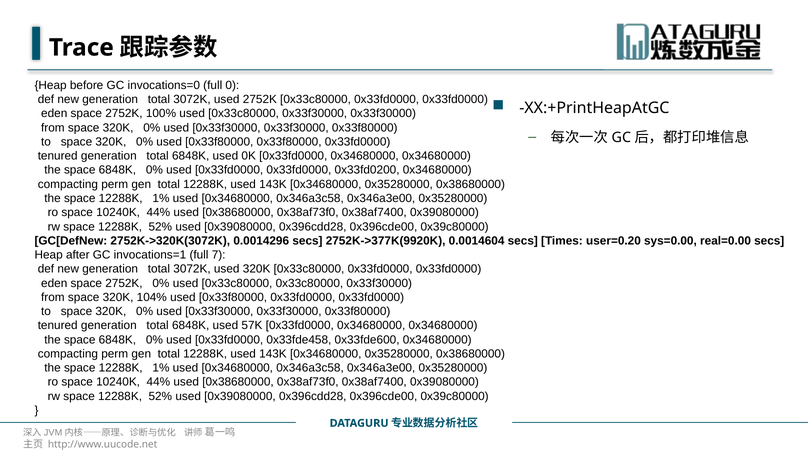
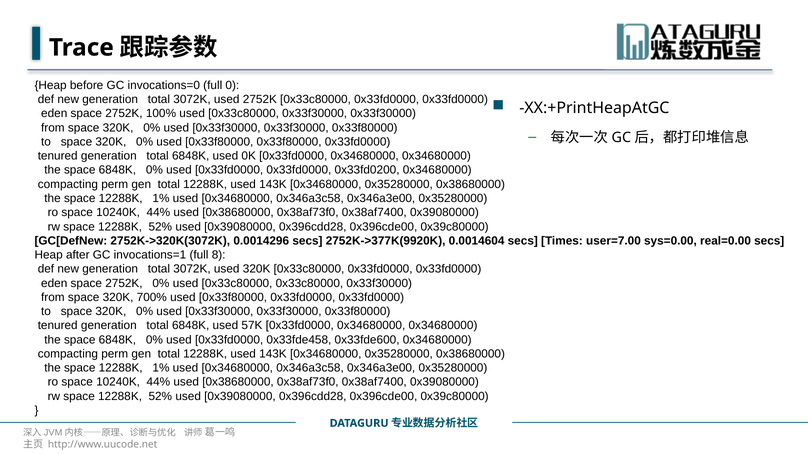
user=0.20: user=0.20 -> user=7.00
7: 7 -> 8
104%: 104% -> 700%
